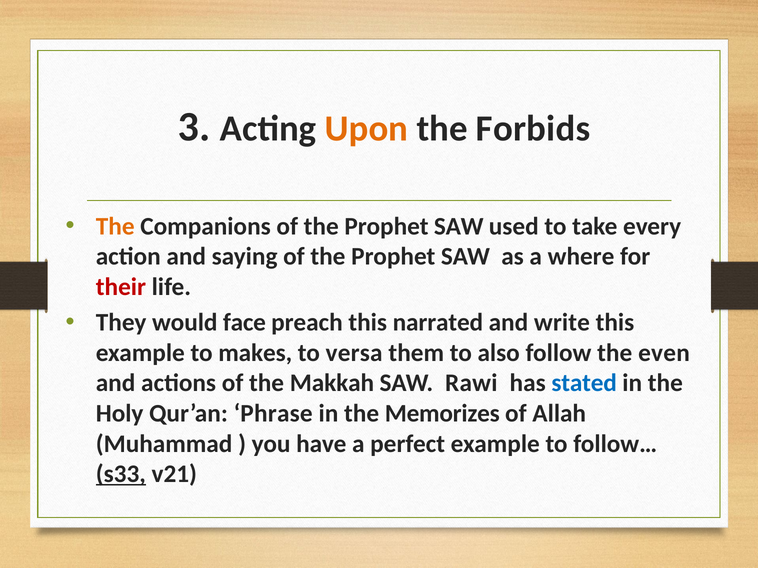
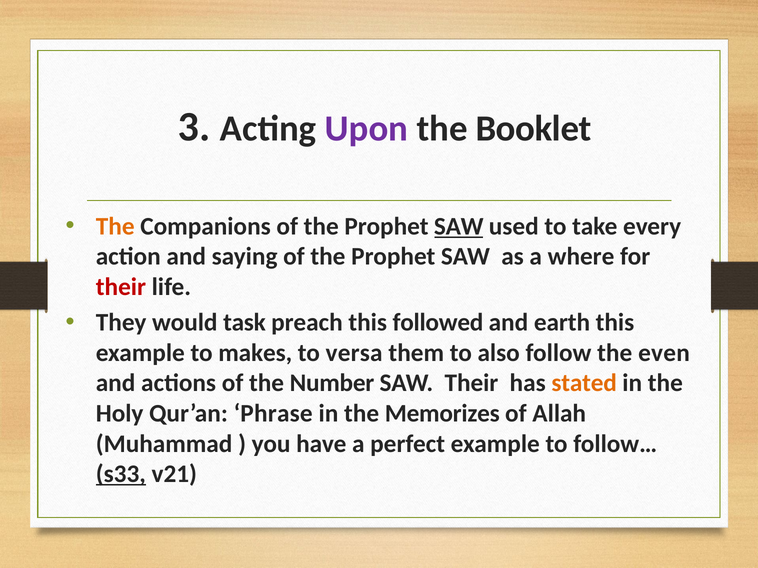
Upon colour: orange -> purple
Forbids: Forbids -> Booklet
SAW at (459, 226) underline: none -> present
face: face -> task
narrated: narrated -> followed
write: write -> earth
Makkah: Makkah -> Number
SAW Rawi: Rawi -> Their
stated colour: blue -> orange
